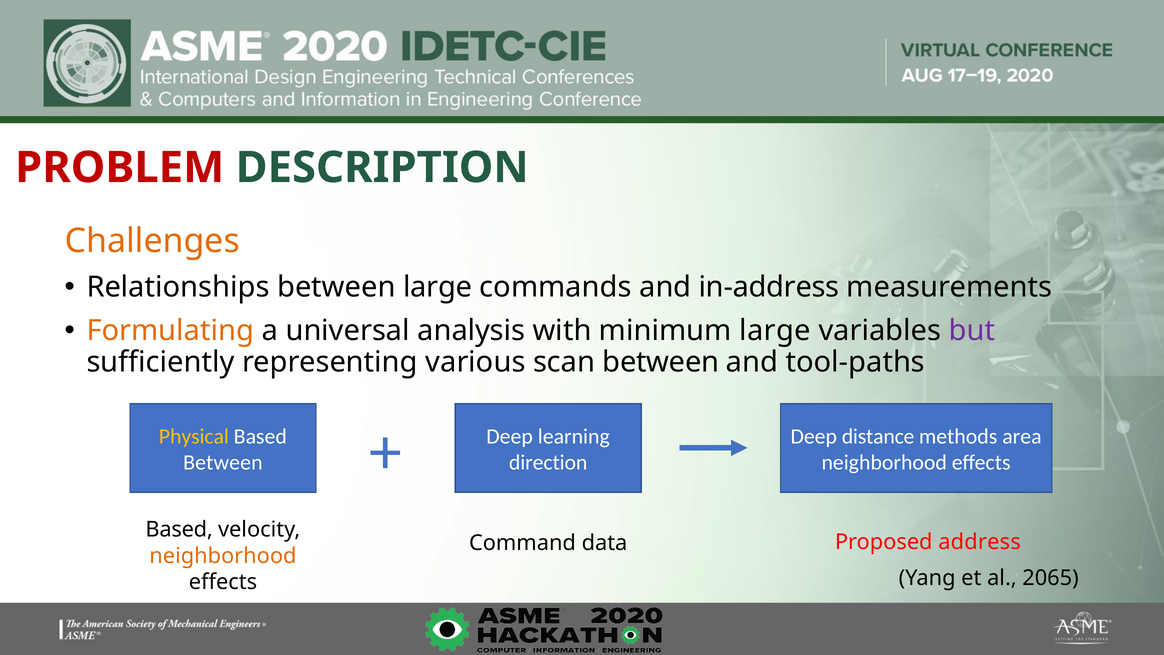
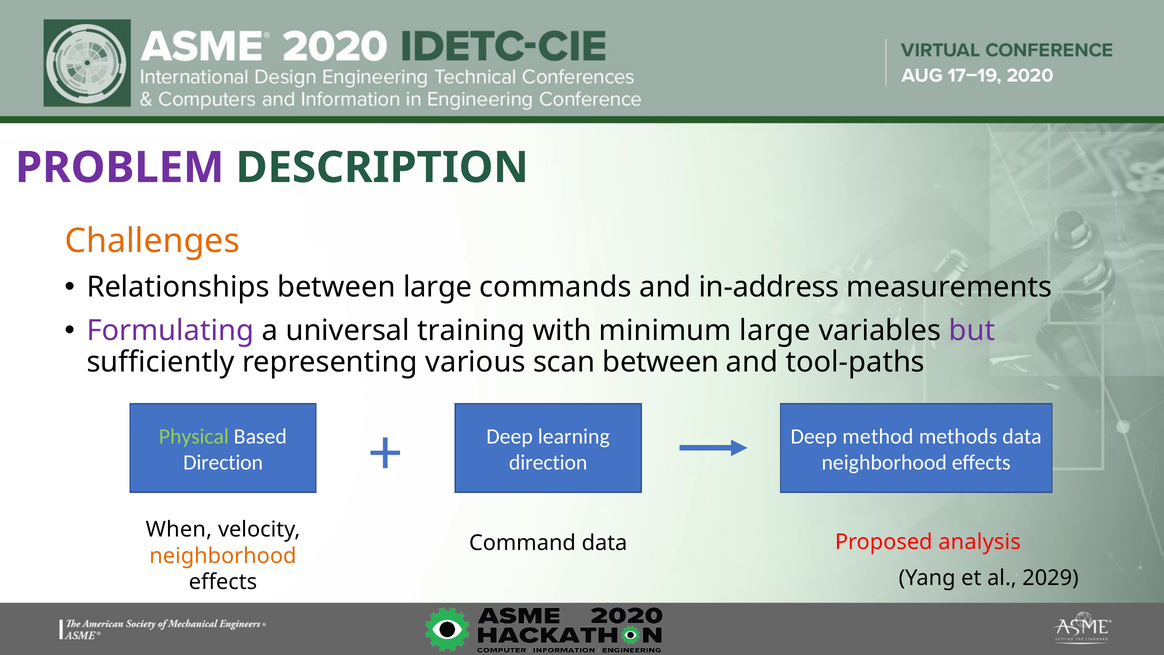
PROBLEM colour: red -> purple
Formulating colour: orange -> purple
analysis: analysis -> training
Physical colour: yellow -> light green
distance: distance -> method
methods area: area -> data
Between at (223, 462): Between -> Direction
Based at (179, 530): Based -> When
address: address -> analysis
2065: 2065 -> 2029
